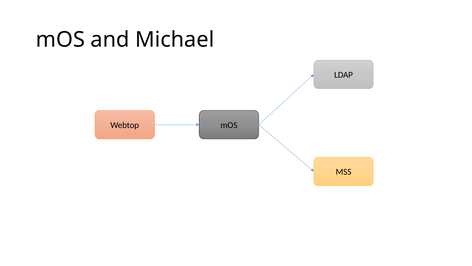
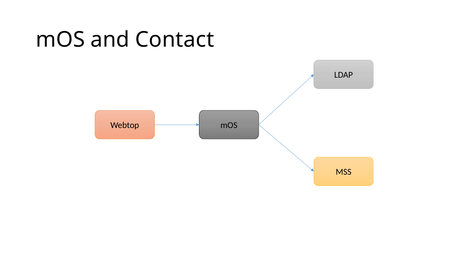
Michael: Michael -> Contact
